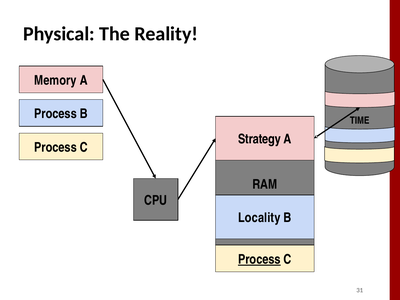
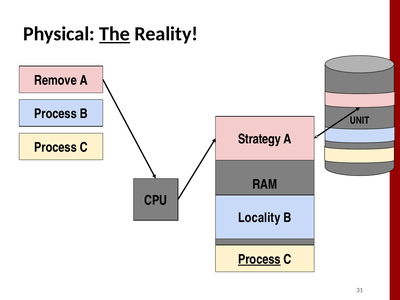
The underline: none -> present
Memory: Memory -> Remove
TIME: TIME -> UNIT
